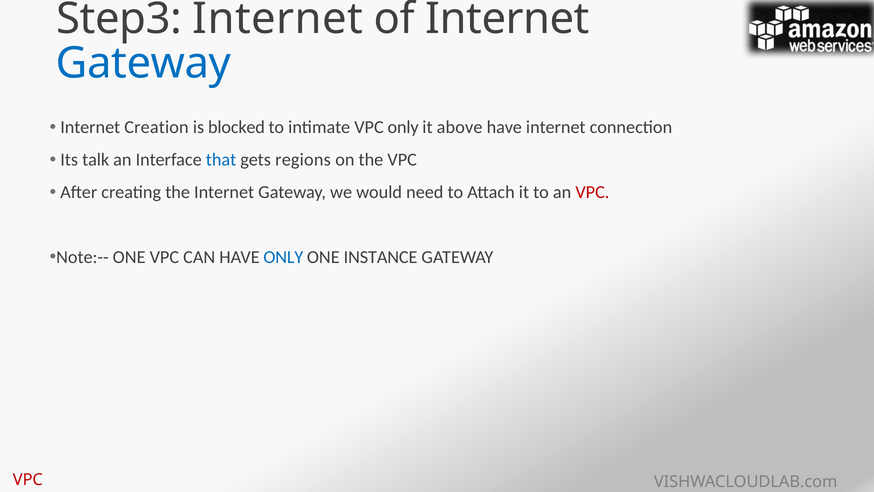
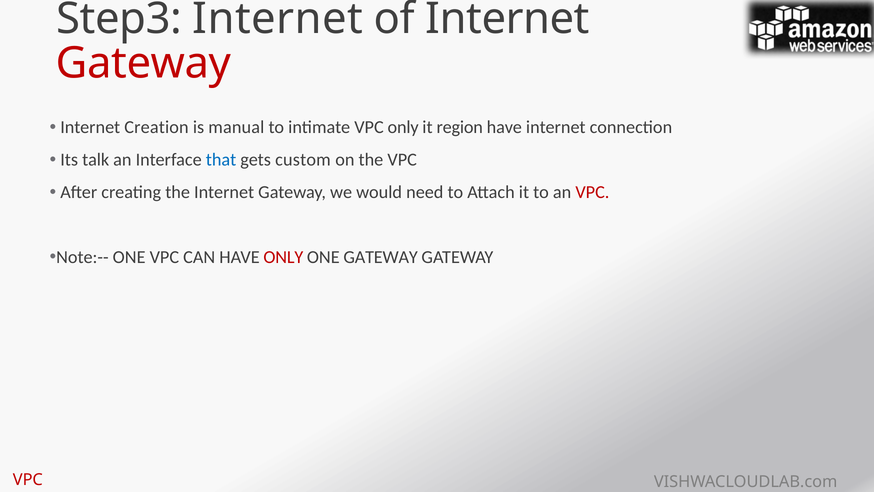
Gateway at (144, 63) colour: blue -> red
blocked: blocked -> manual
above: above -> region
regions: regions -> custom
ONLY at (283, 257) colour: blue -> red
ONE INSTANCE: INSTANCE -> GATEWAY
